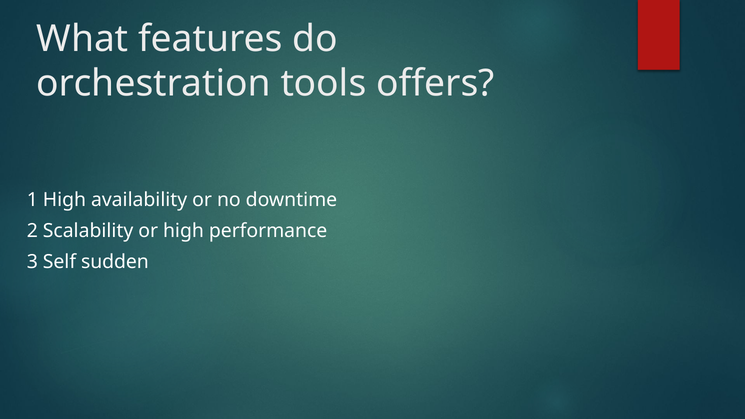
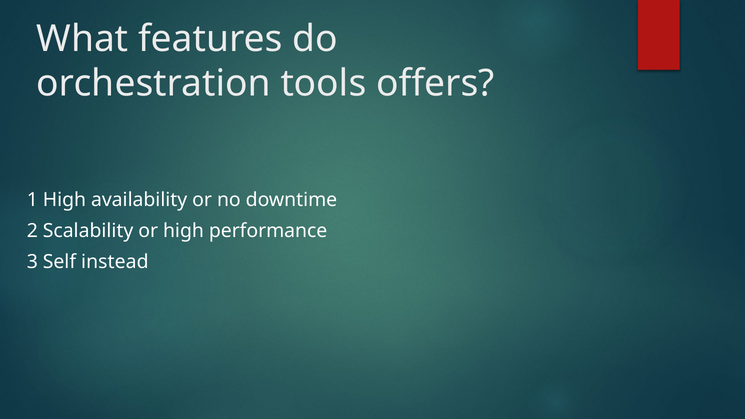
sudden: sudden -> instead
